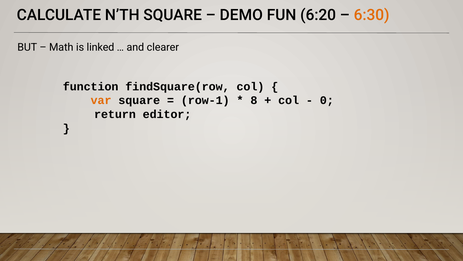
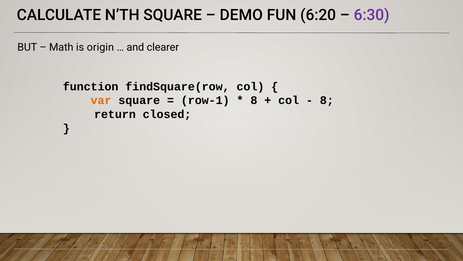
6:30 colour: orange -> purple
linked: linked -> origin
0 at (327, 100): 0 -> 8
editor: editor -> closed
